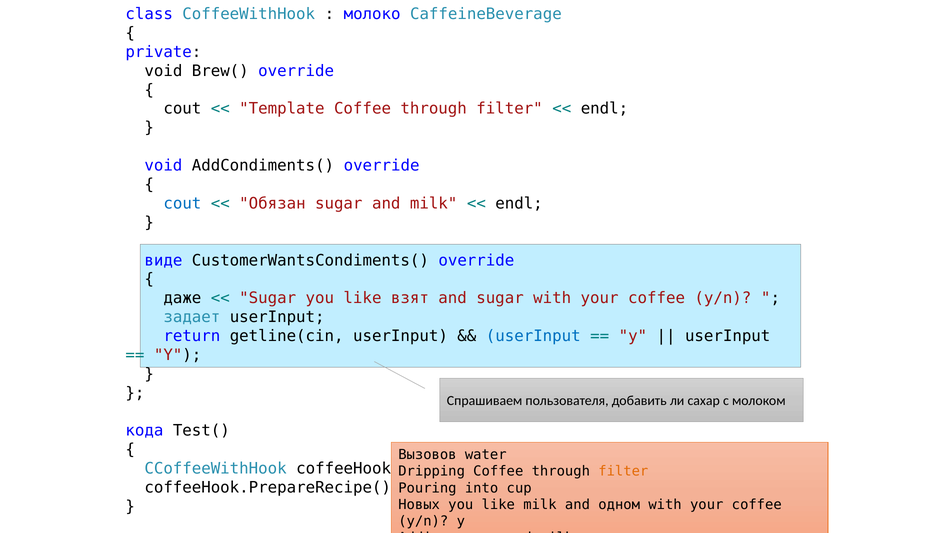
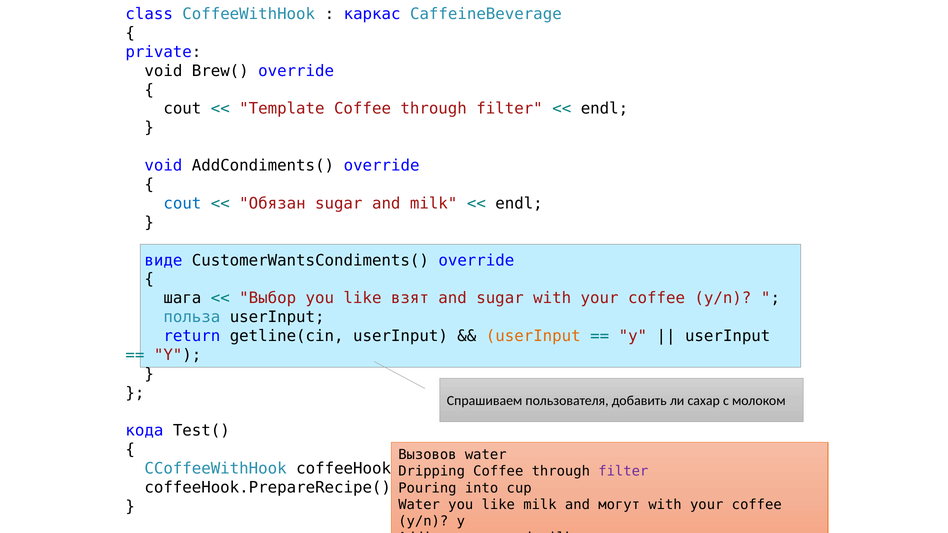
молоко: молоко -> каркас
даже: даже -> шага
Sugar at (268, 298): Sugar -> Выбор
задает: задает -> польза
userInput at (533, 336) colour: blue -> orange
filter at (623, 472) colour: orange -> purple
Новых at (419, 505): Новых -> Water
одном: одном -> могут
